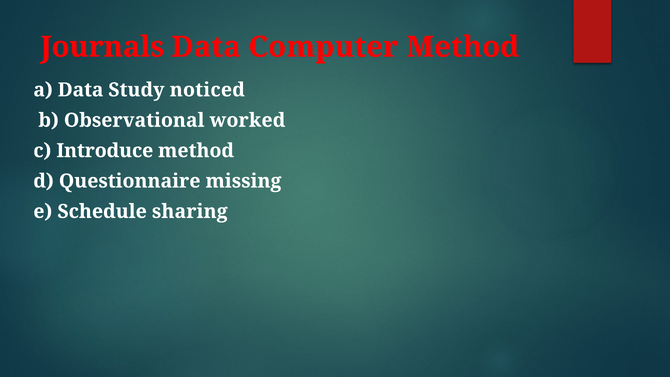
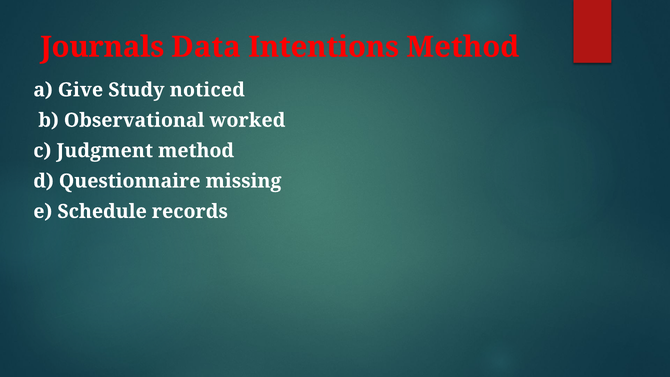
Computer: Computer -> Intentions
a Data: Data -> Give
Introduce: Introduce -> Judgment
sharing: sharing -> records
